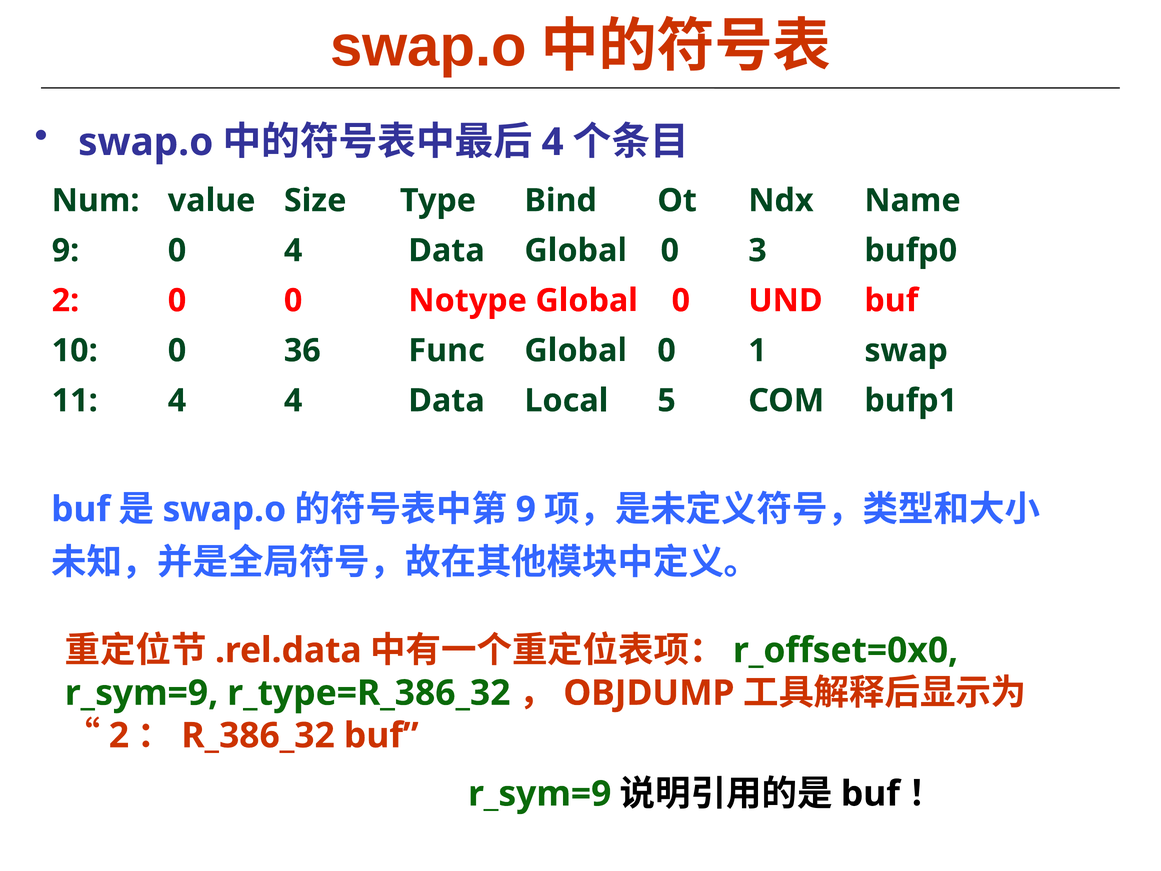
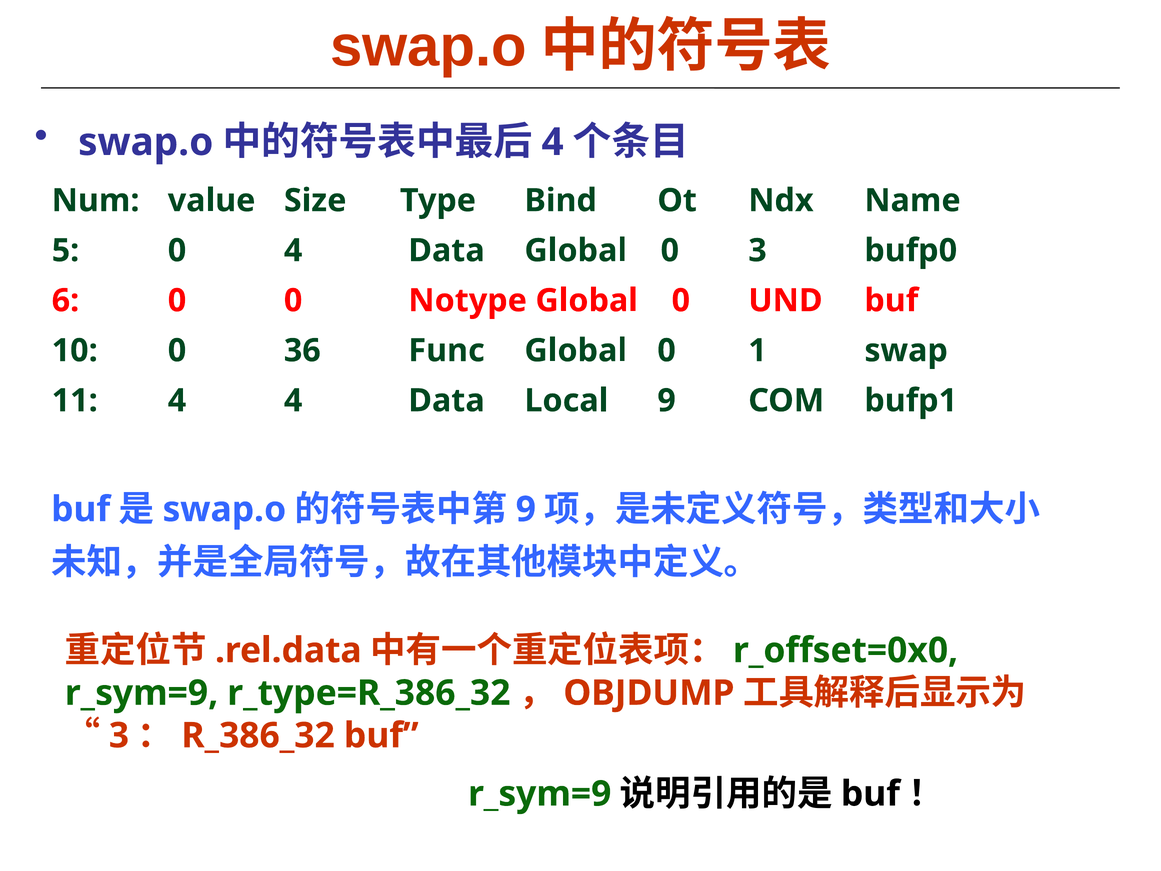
9 at (65, 250): 9 -> 5
2 at (65, 300): 2 -> 6
Local 5: 5 -> 9
2 at (119, 735): 2 -> 3
